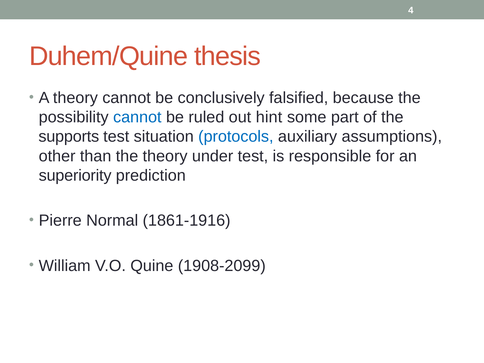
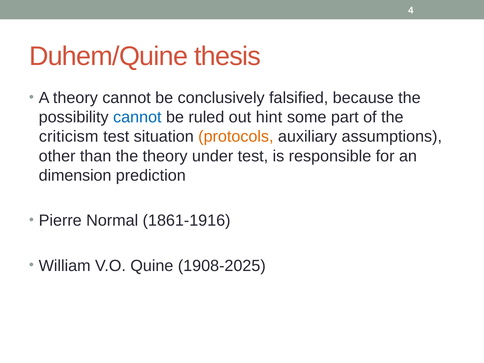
supports: supports -> criticism
protocols colour: blue -> orange
superiority: superiority -> dimension
1908-2099: 1908-2099 -> 1908-2025
